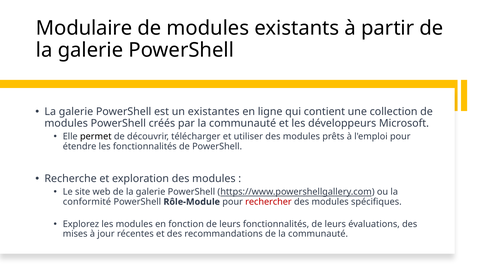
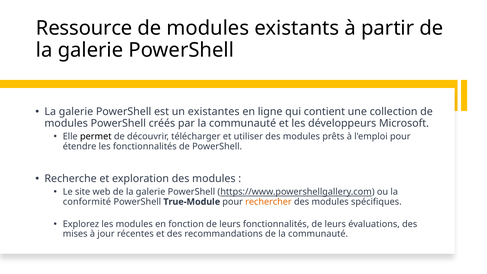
Modulaire: Modulaire -> Ressource
Rôle-Module: Rôle-Module -> True-Module
rechercher colour: red -> orange
